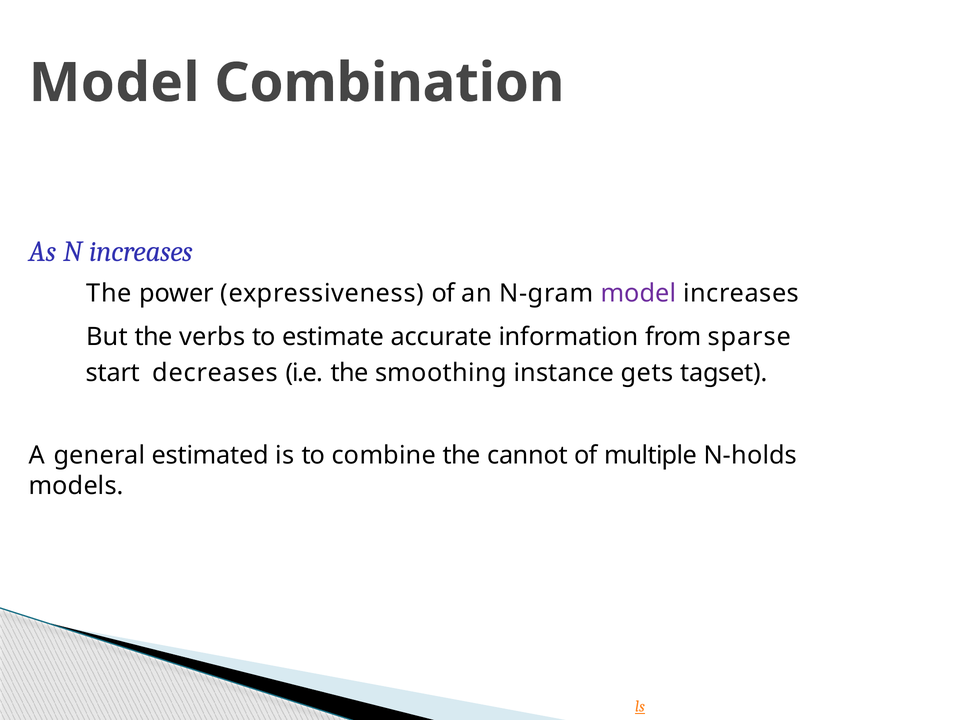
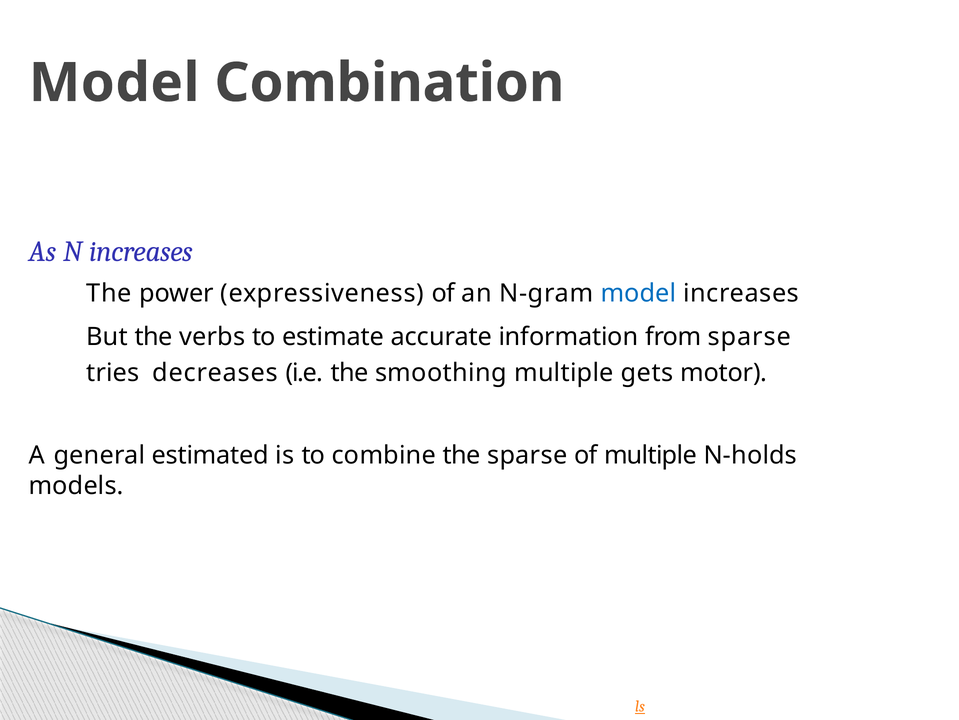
model at (638, 293) colour: purple -> blue
start: start -> tries
smoothing instance: instance -> multiple
tagset: tagset -> motor
the cannot: cannot -> sparse
